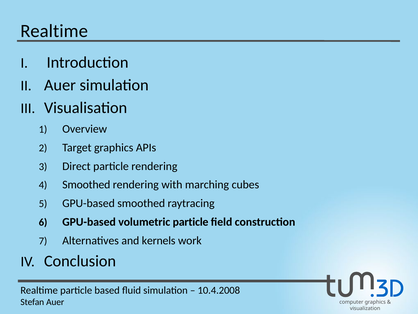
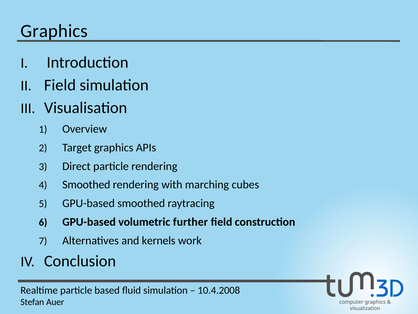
Realtime at (54, 31): Realtime -> Graphics
Auer at (60, 85): Auer -> Field
volumetric particle: particle -> further
